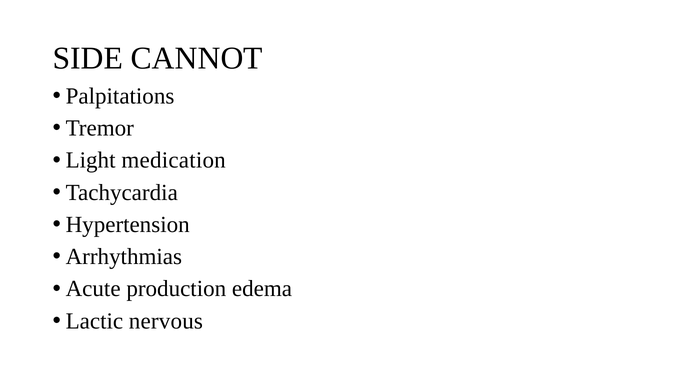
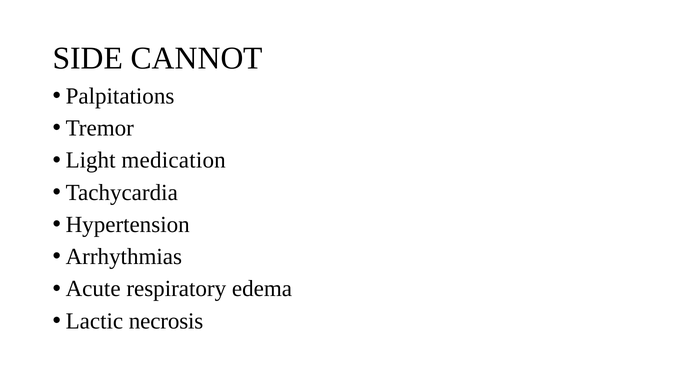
production: production -> respiratory
nervous: nervous -> necrosis
